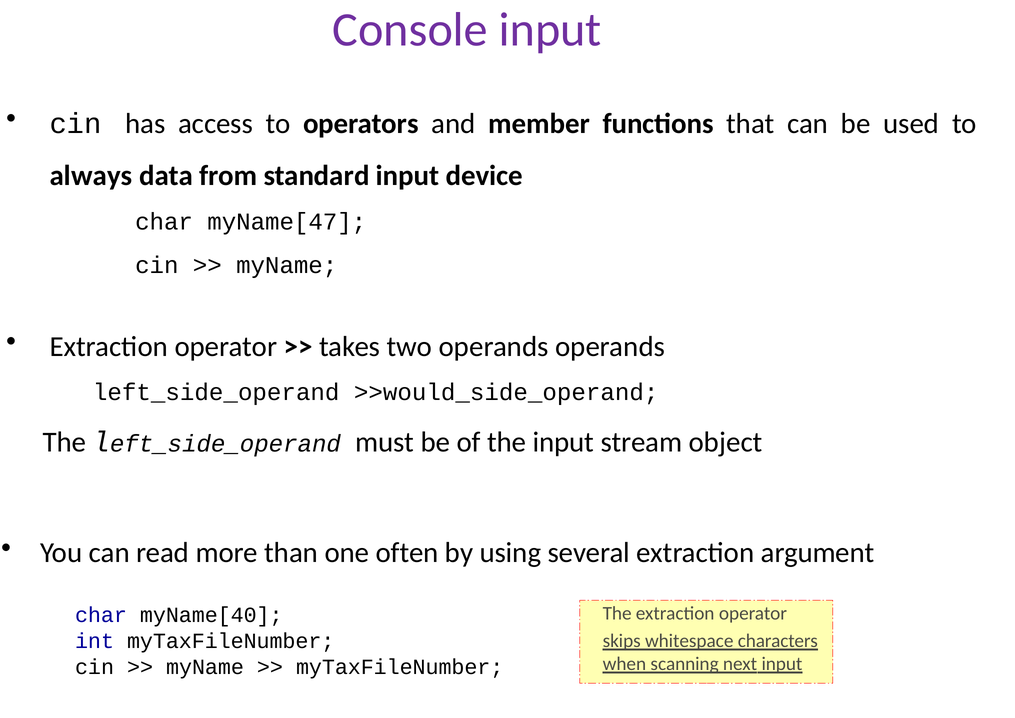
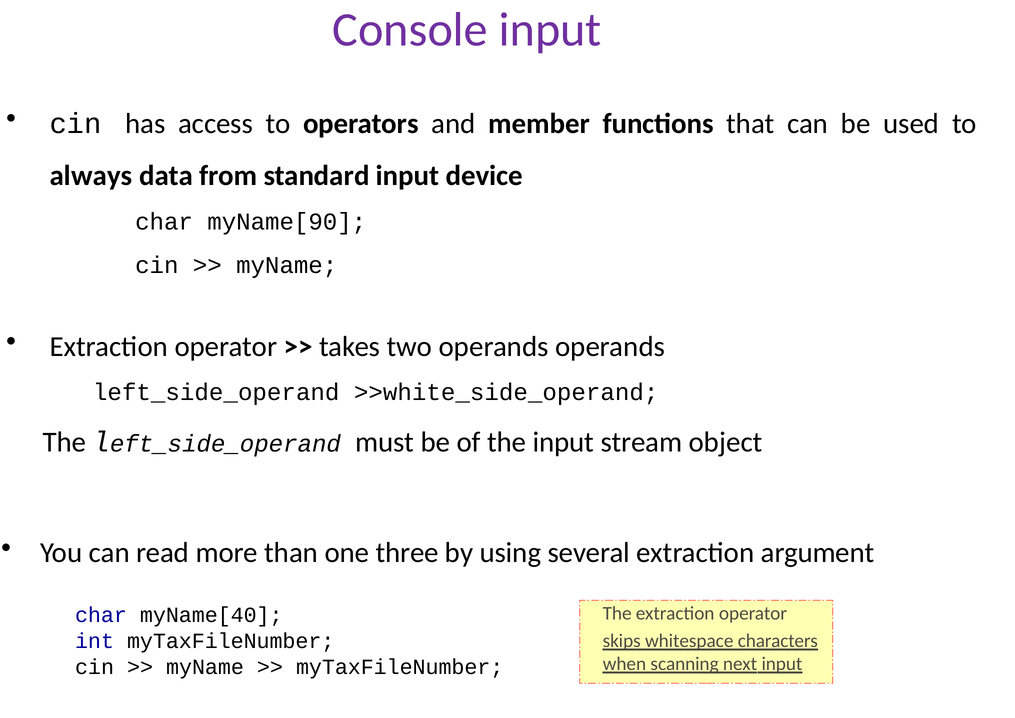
myName[47: myName[47 -> myName[90
>>would_side_operand: >>would_side_operand -> >>white_side_operand
often: often -> three
